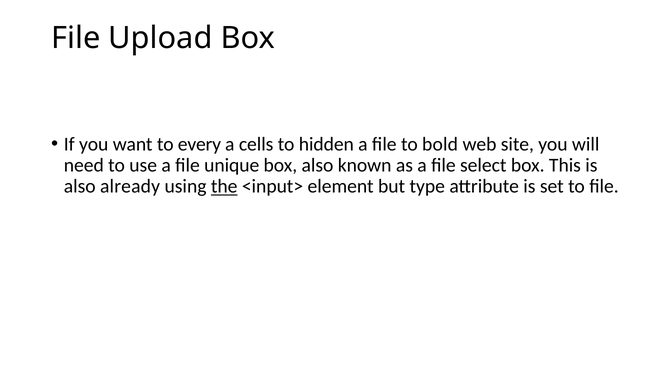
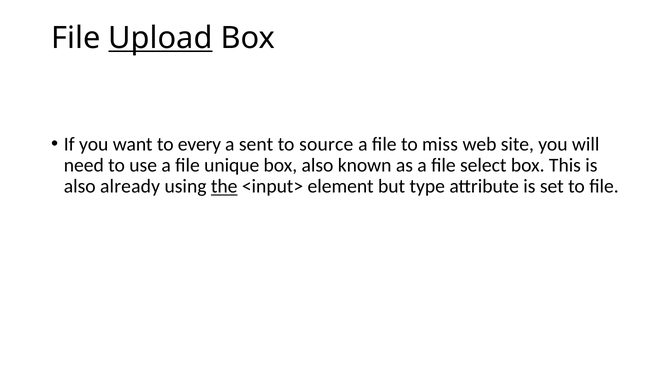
Upload underline: none -> present
cells: cells -> sent
hidden: hidden -> source
bold: bold -> miss
